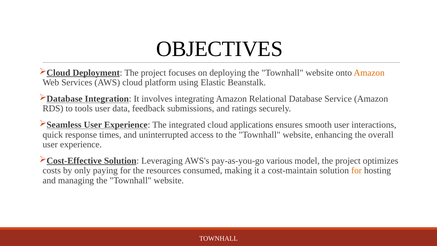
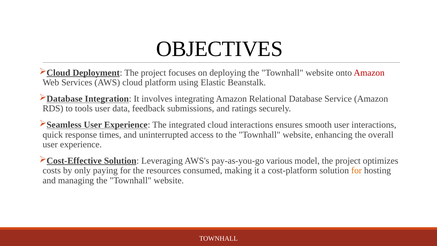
Amazon at (369, 73) colour: orange -> red
cloud applications: applications -> interactions
cost-maintain: cost-maintain -> cost-platform
